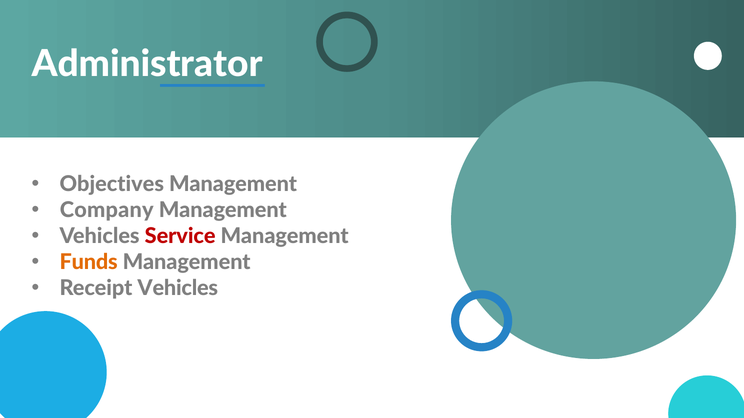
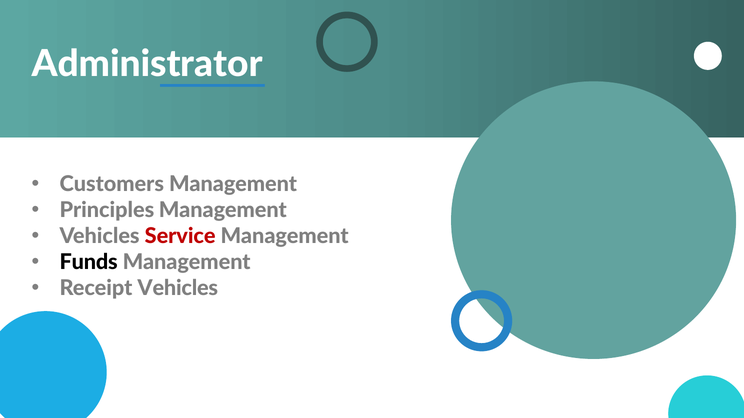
Objectives: Objectives -> Customers
Company: Company -> Principles
Funds colour: orange -> black
